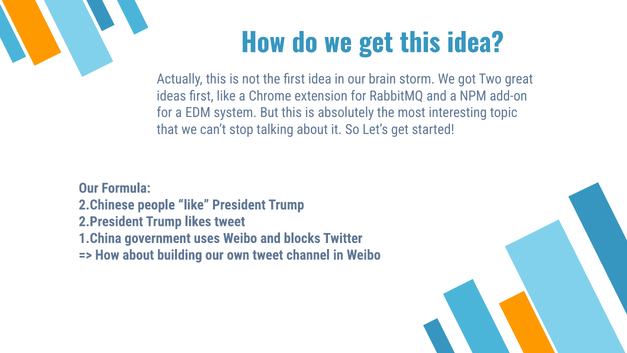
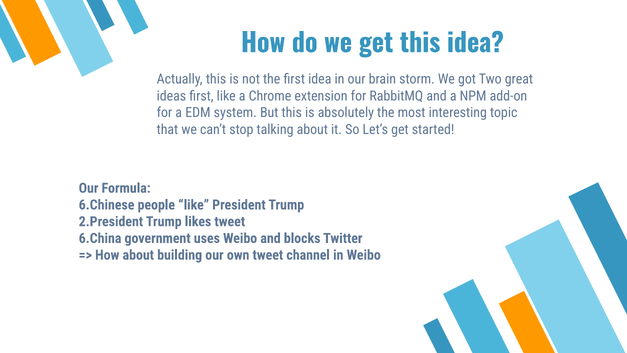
2.Chinese: 2.Chinese -> 6.Chinese
1.China: 1.China -> 6.China
